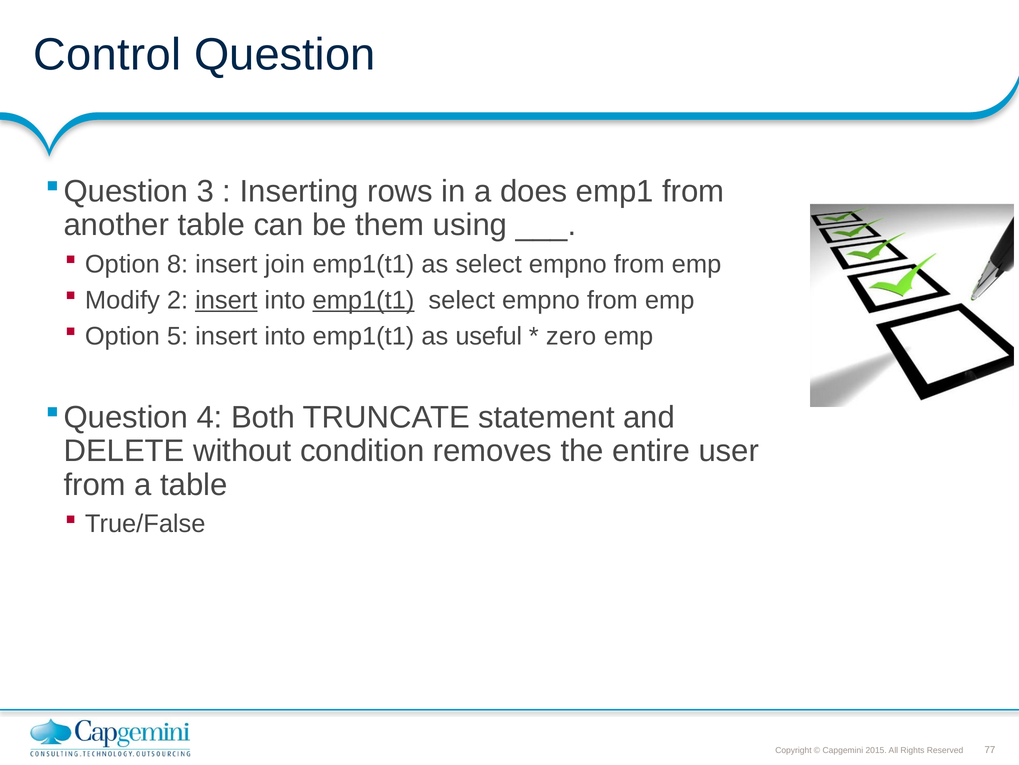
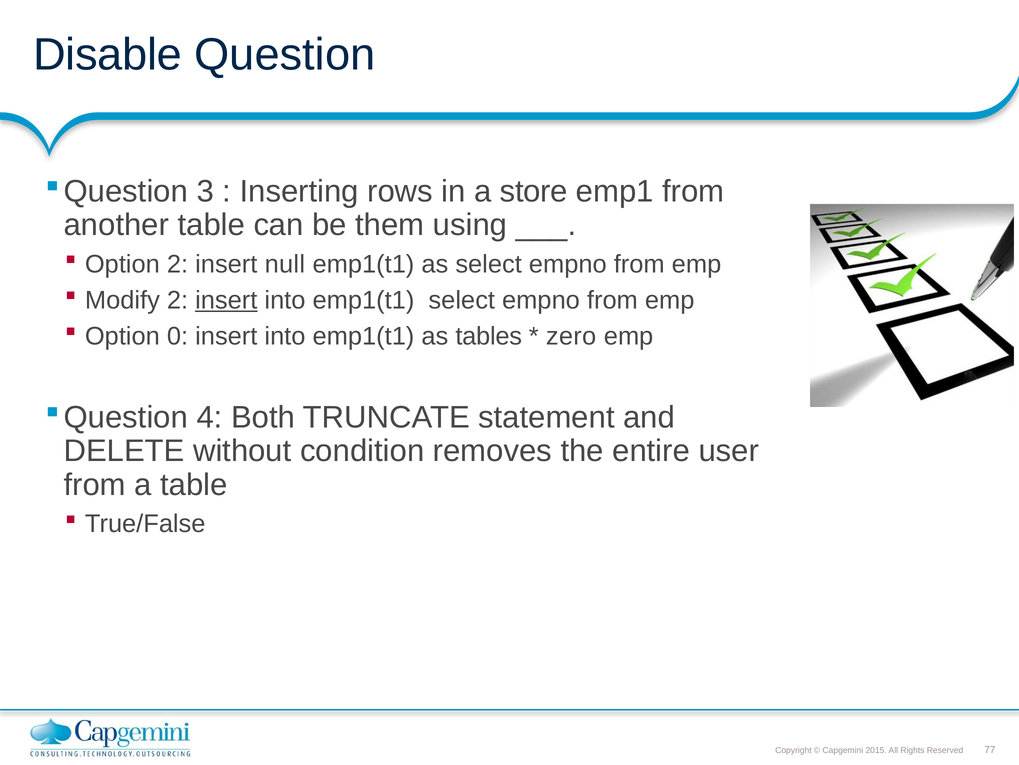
Control: Control -> Disable
does: does -> store
Option 8: 8 -> 2
join: join -> null
emp1(t1 at (363, 300) underline: present -> none
5: 5 -> 0
useful: useful -> tables
